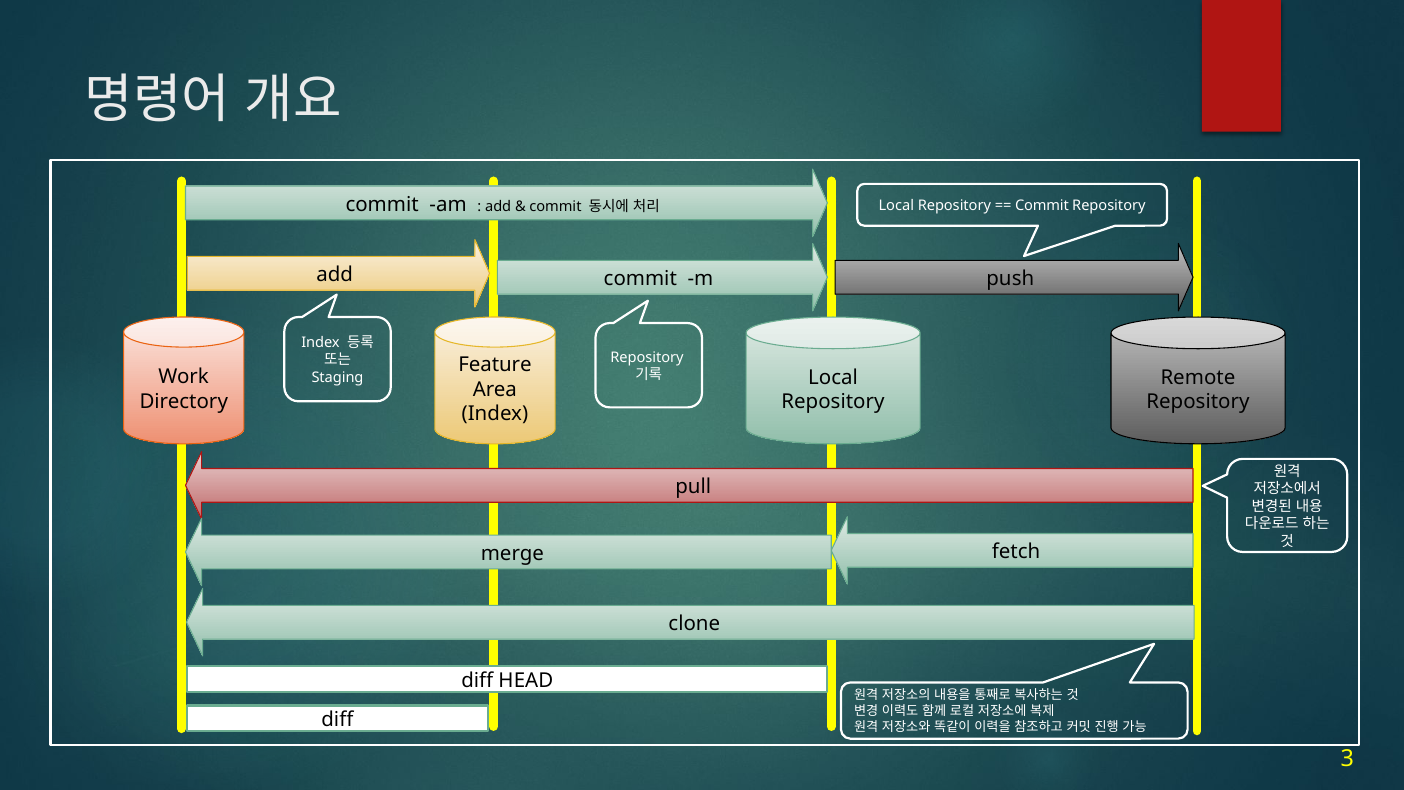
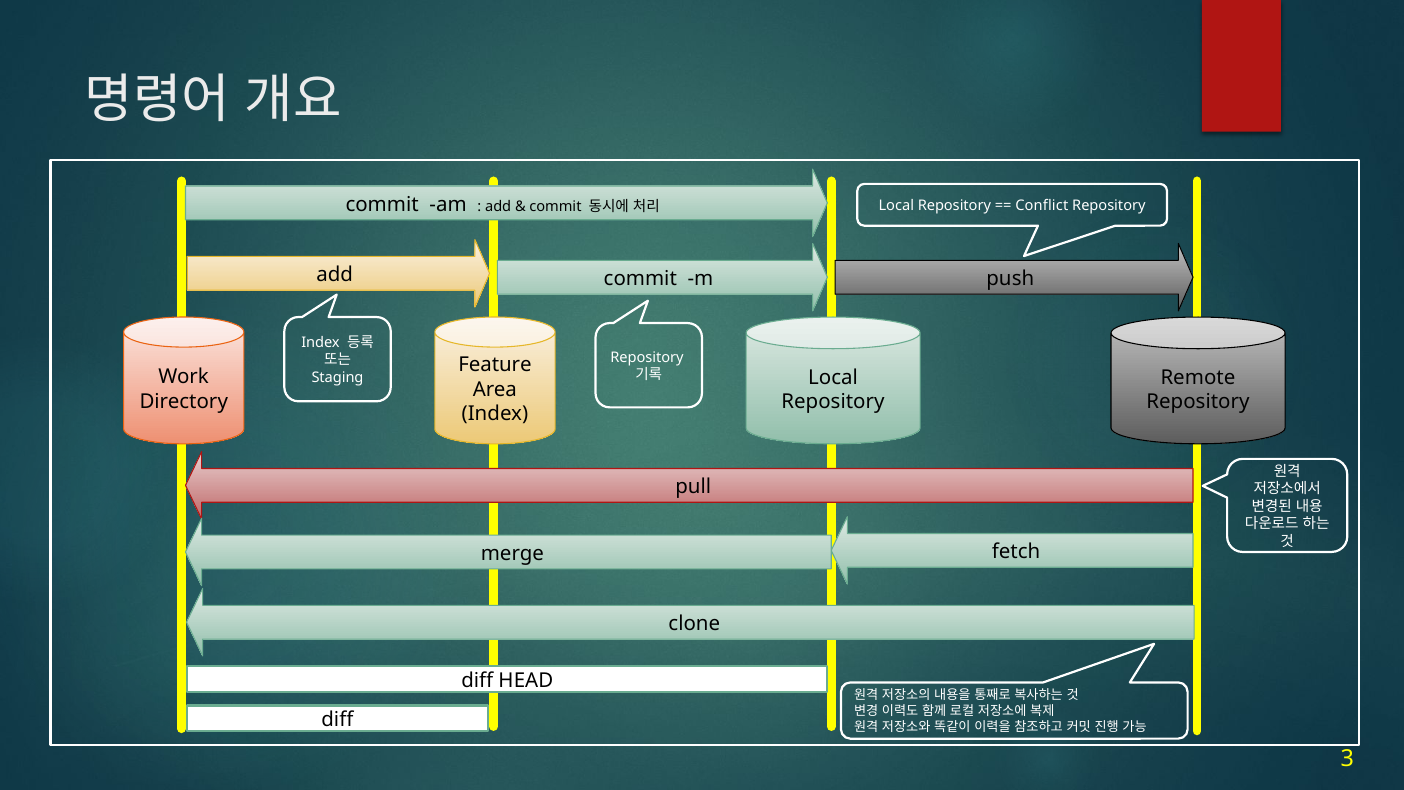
Commit at (1042, 206): Commit -> Conflict
